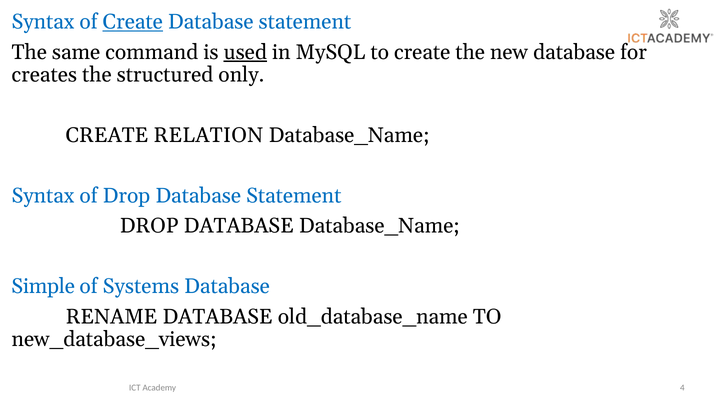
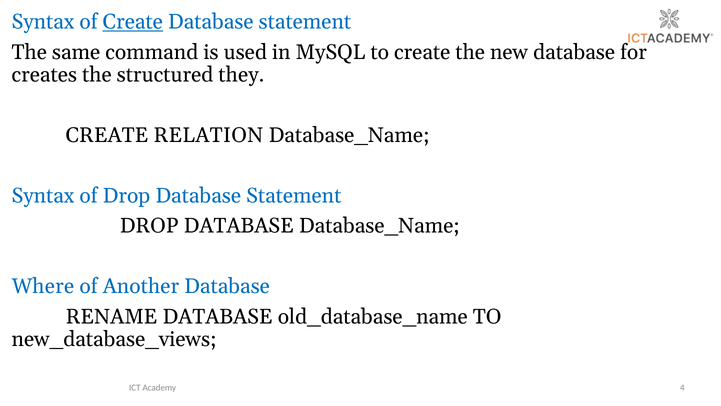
used underline: present -> none
only: only -> they
Simple: Simple -> Where
Systems: Systems -> Another
